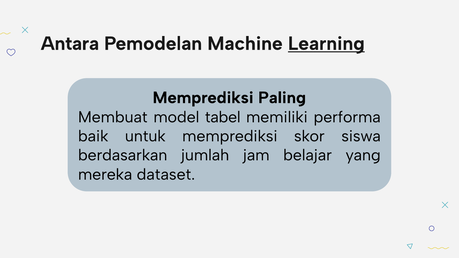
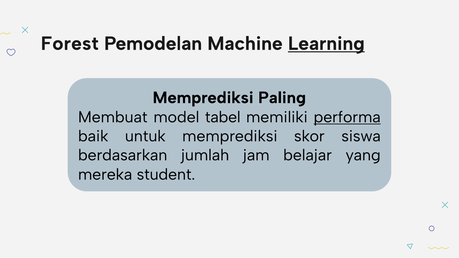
Antara: Antara -> Forest
performa underline: none -> present
dataset: dataset -> student
